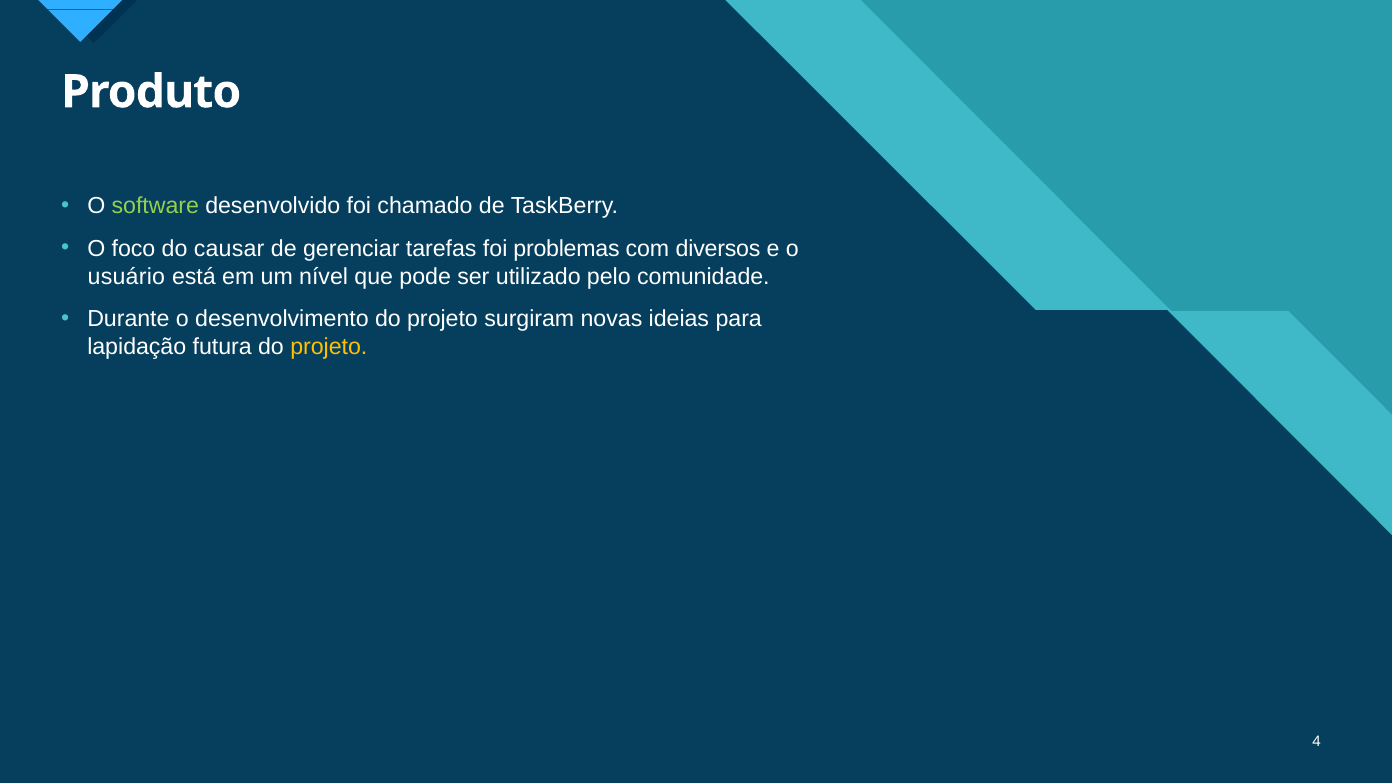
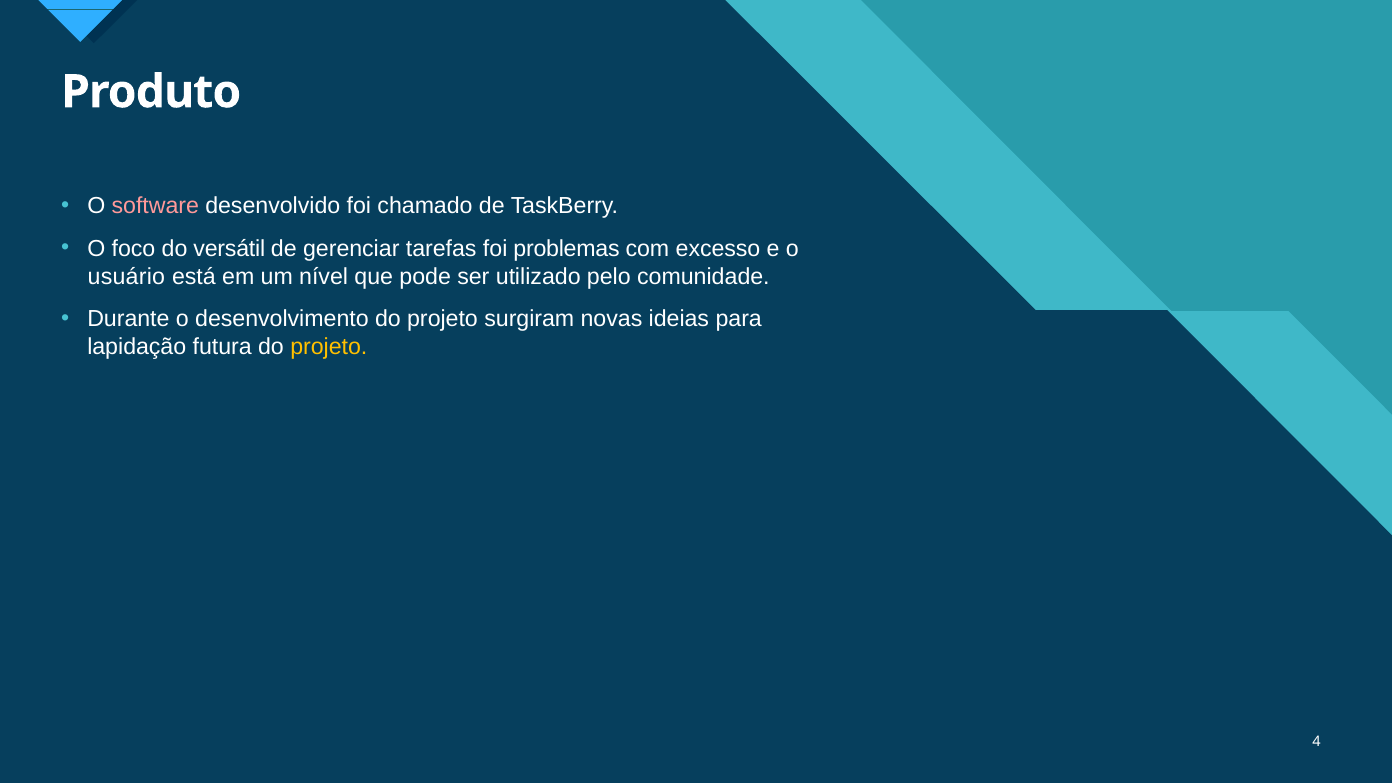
software colour: light green -> pink
causar: causar -> versátil
diversos: diversos -> excesso
